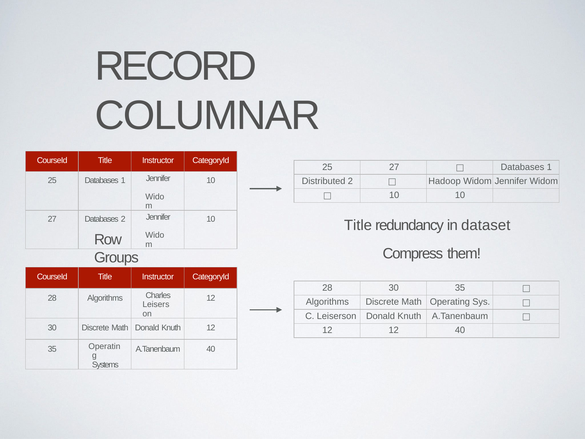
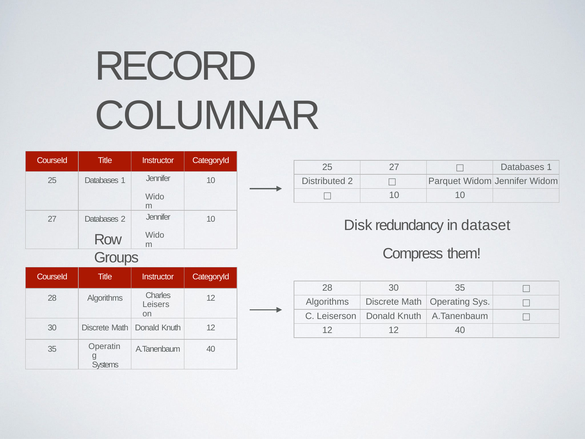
Hadoop: Hadoop -> Parquet
Title at (358, 225): Title -> Disk
